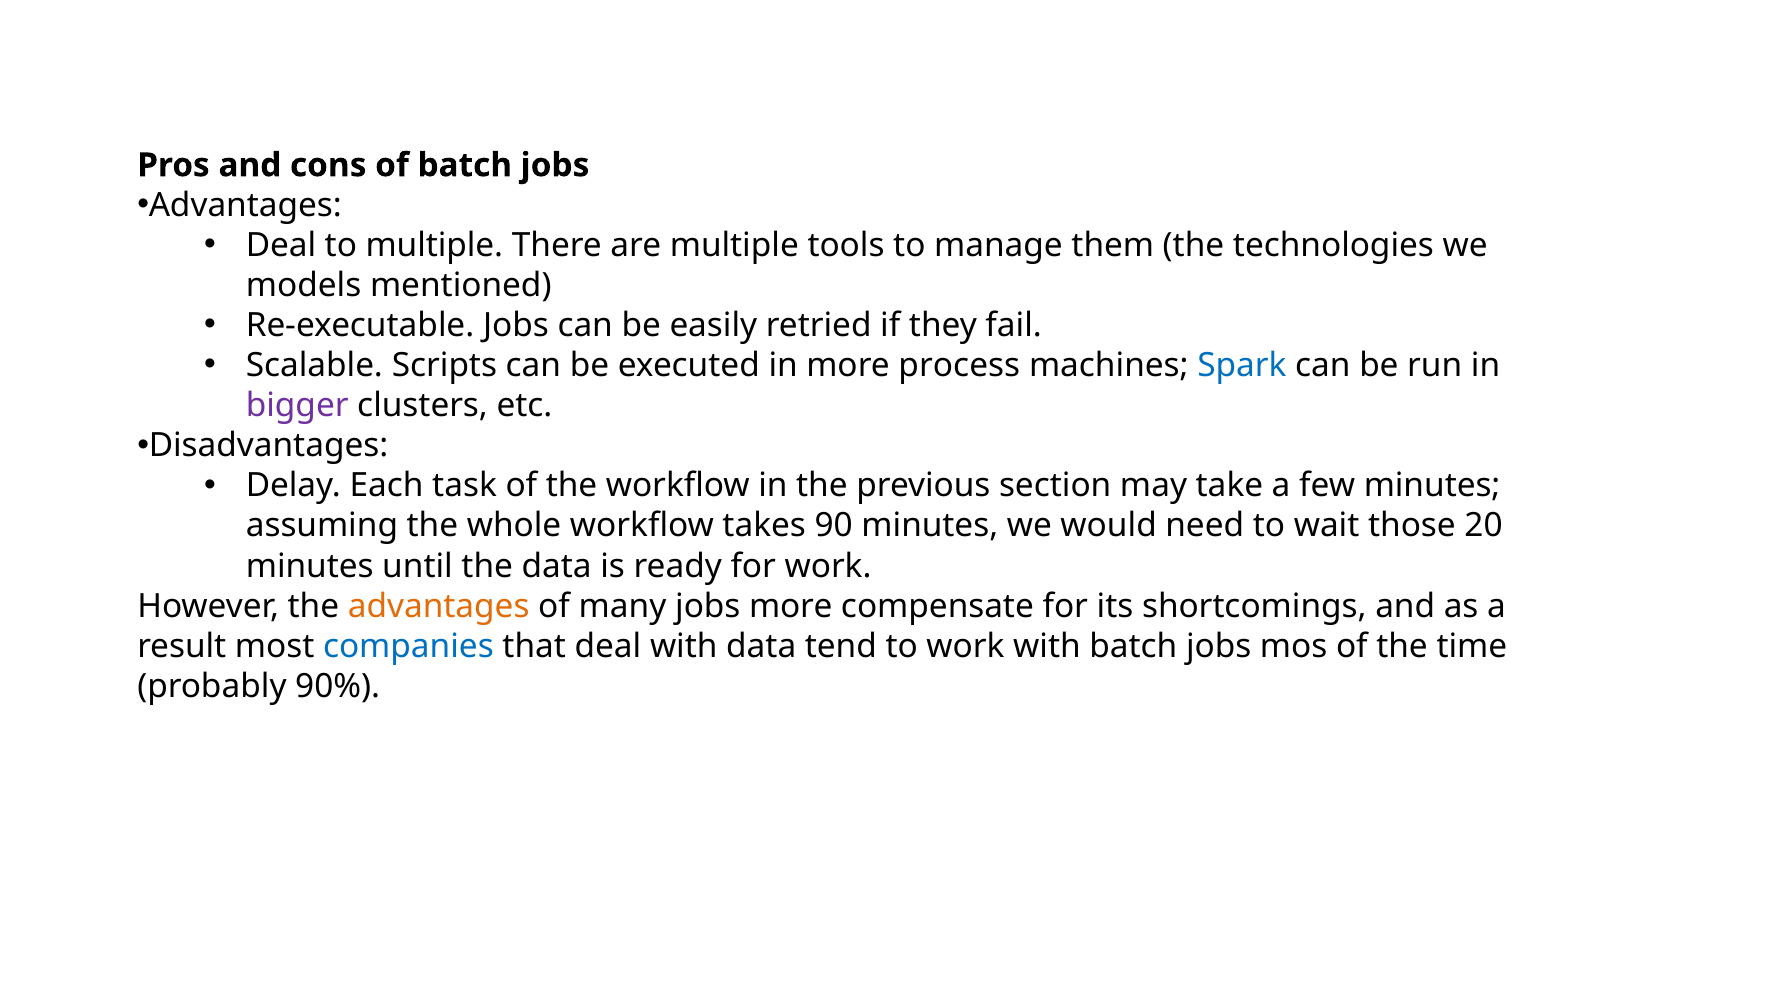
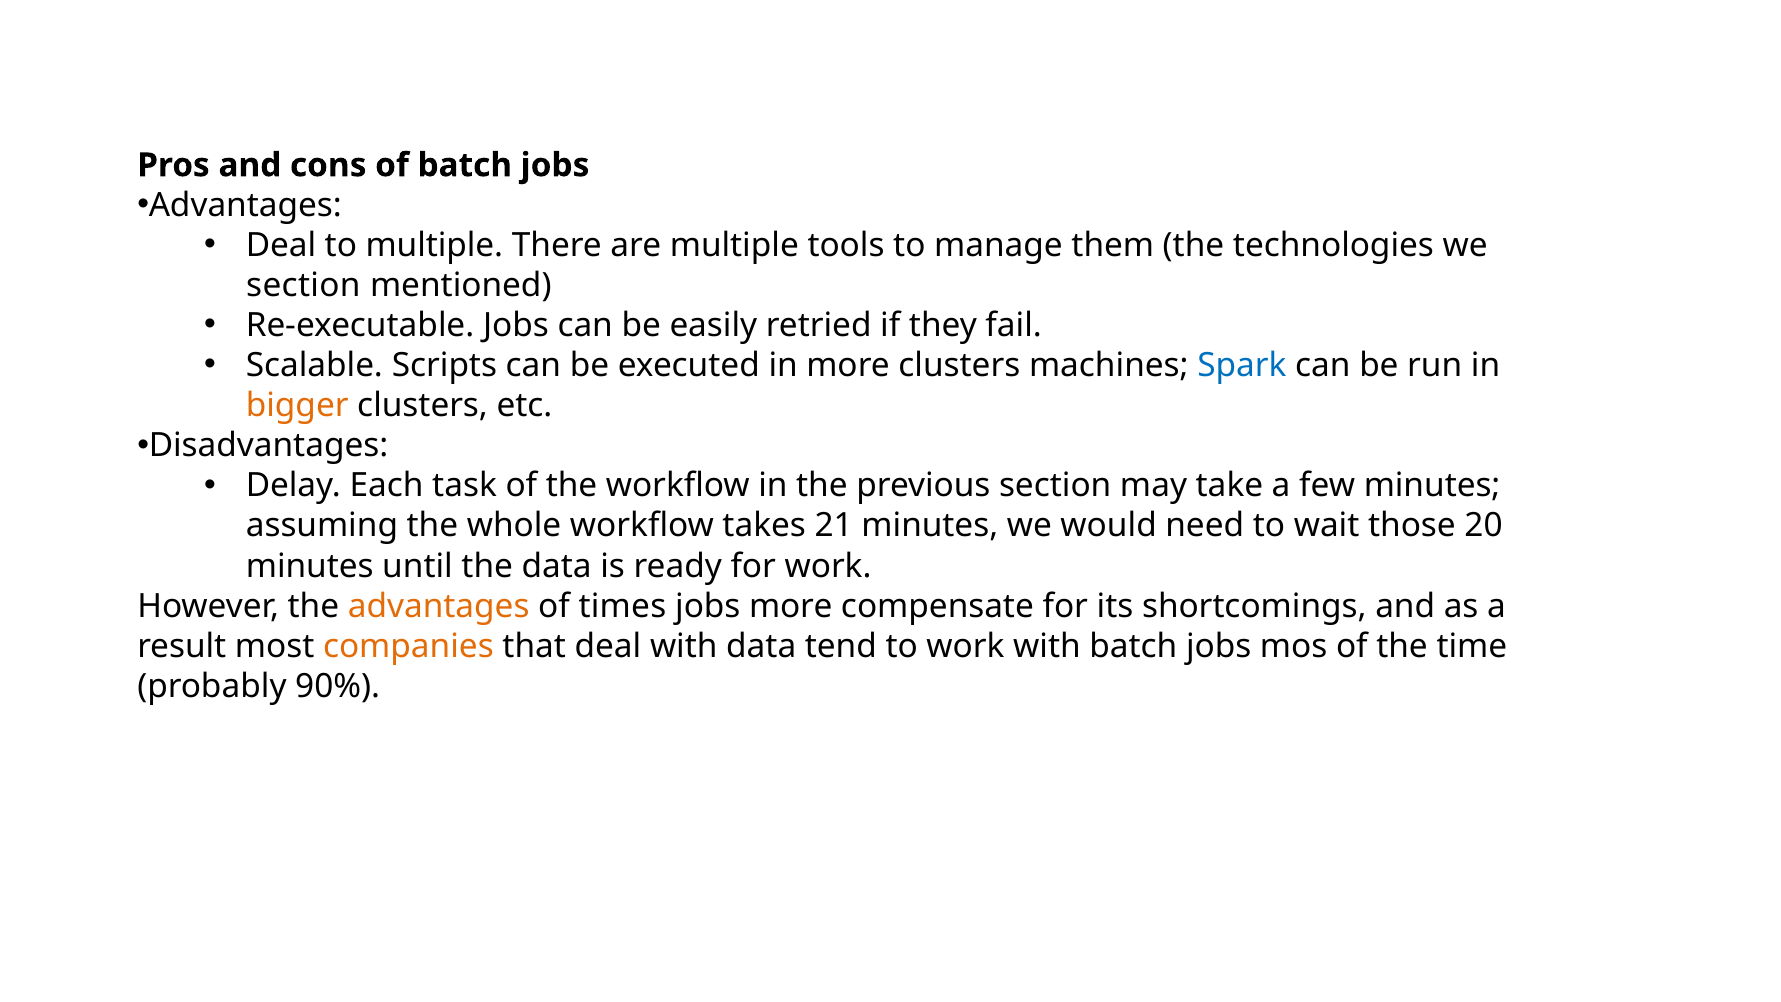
models at (304, 285): models -> section
more process: process -> clusters
bigger colour: purple -> orange
90: 90 -> 21
many: many -> times
companies colour: blue -> orange
